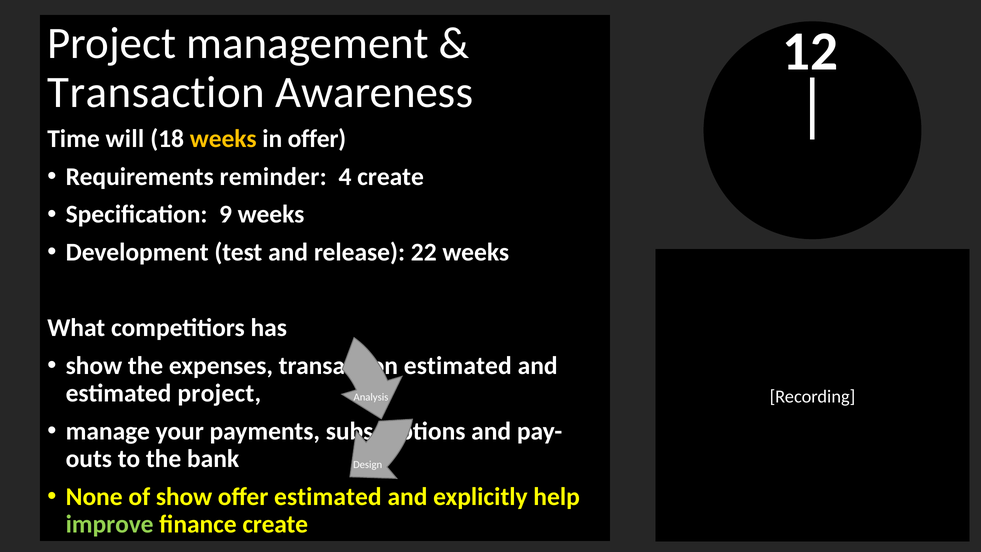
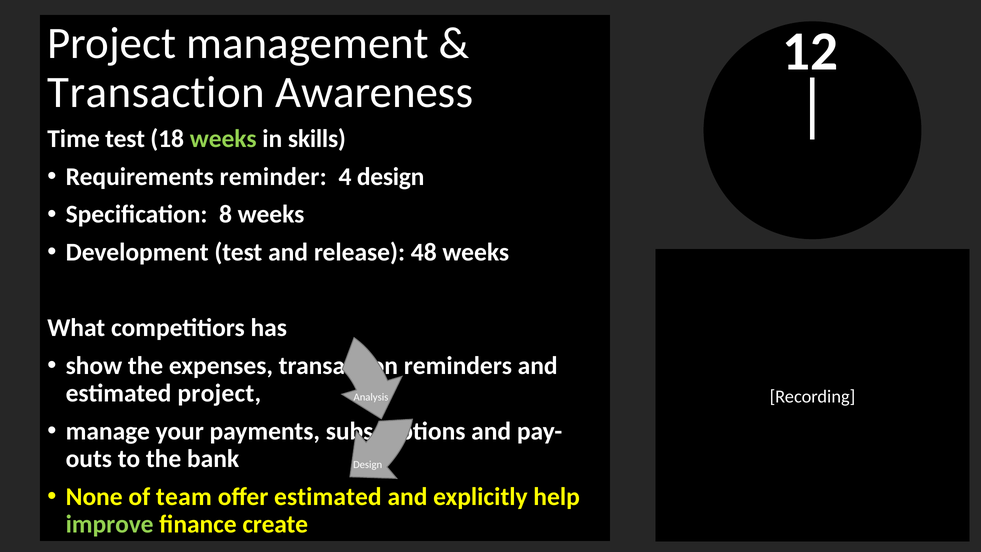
Time will: will -> test
weeks at (223, 139) colour: yellow -> light green
in offer: offer -> skills
4 create: create -> design
9: 9 -> 8
22: 22 -> 48
estimated at (458, 366): estimated -> reminders
of show: show -> team
